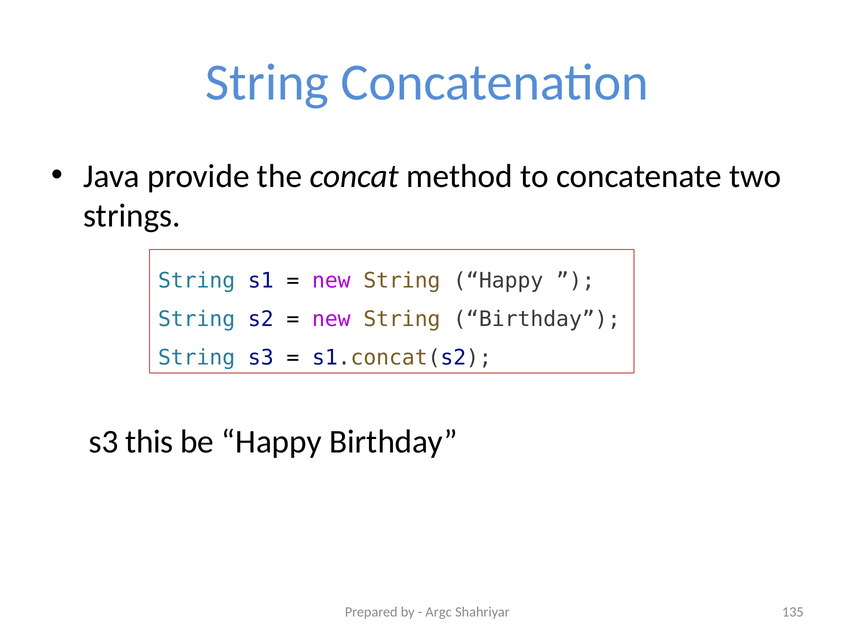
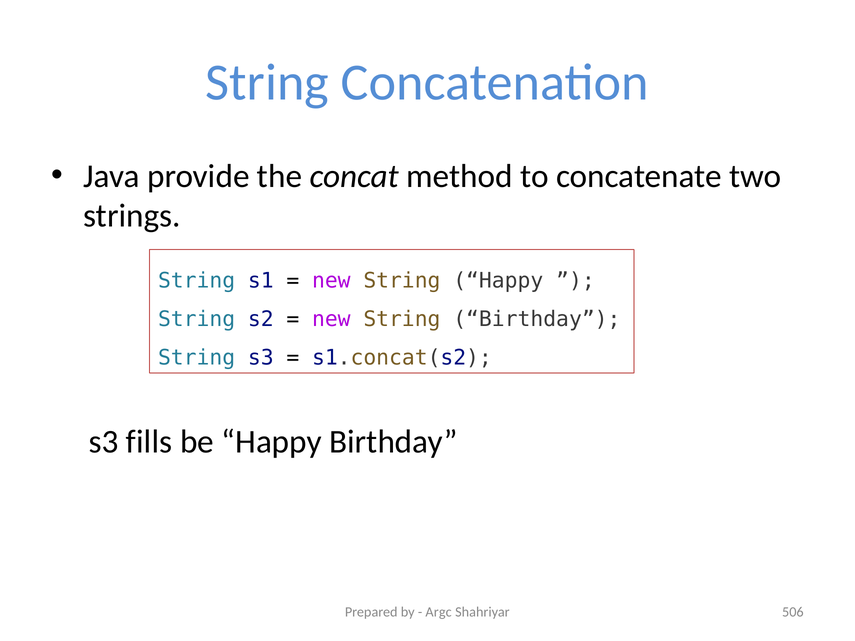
this: this -> fills
135: 135 -> 506
